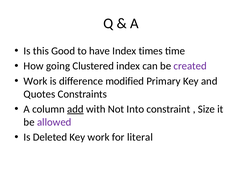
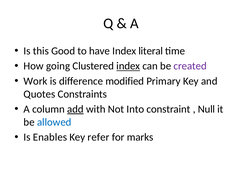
times: times -> literal
index at (128, 66) underline: none -> present
Size: Size -> Null
allowed colour: purple -> blue
Deleted: Deleted -> Enables
Key work: work -> refer
literal: literal -> marks
